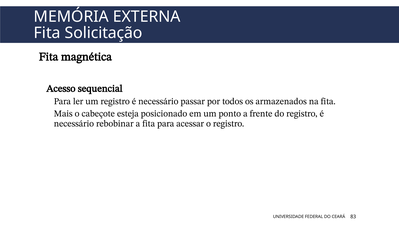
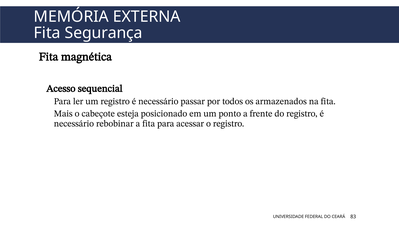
Solicitação: Solicitação -> Segurança
